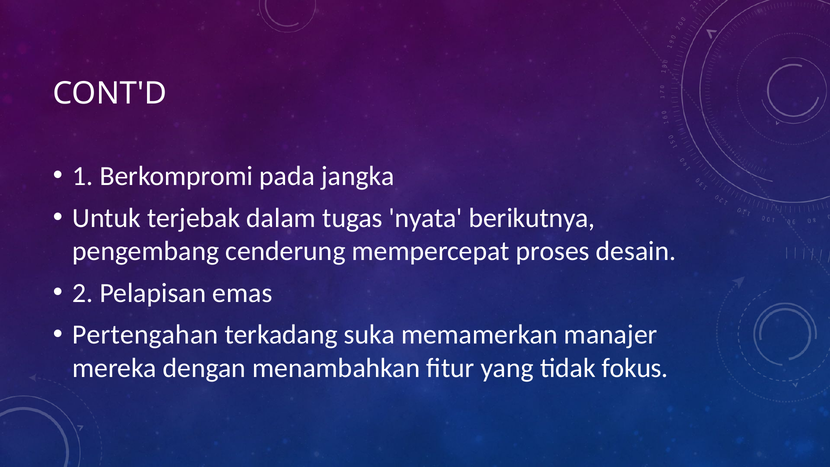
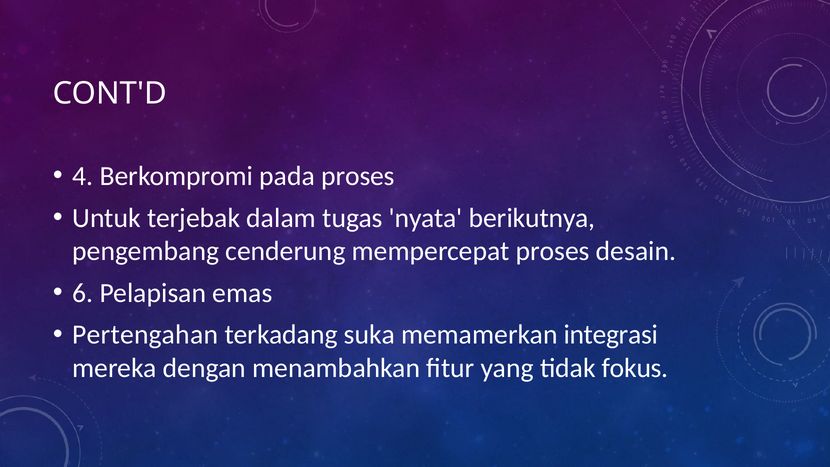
1: 1 -> 4
pada jangka: jangka -> proses
2: 2 -> 6
manajer: manajer -> integrasi
